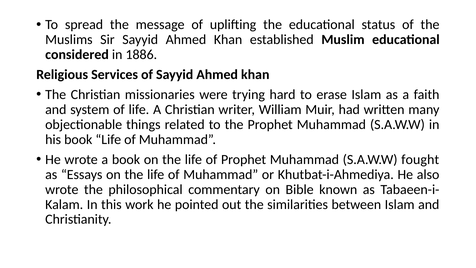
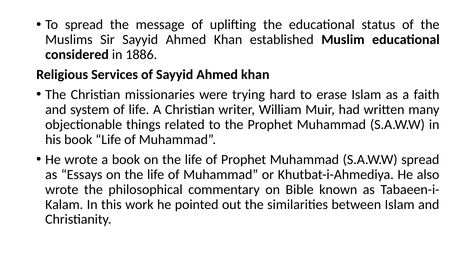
S.A.W.W fought: fought -> spread
